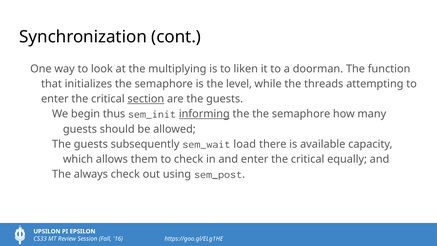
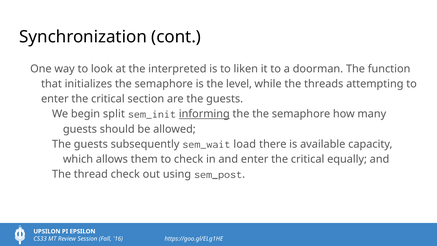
multiplying: multiplying -> interpreted
section underline: present -> none
thus: thus -> split
always: always -> thread
